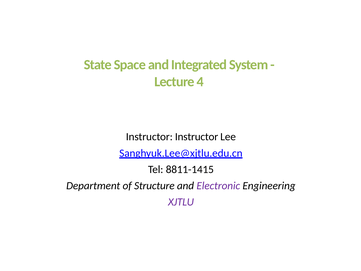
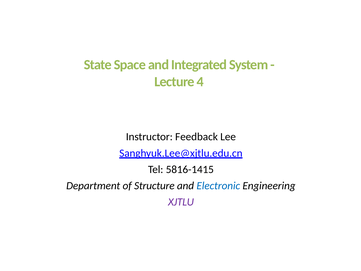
Instructor Instructor: Instructor -> Feedback
8811-1415: 8811-1415 -> 5816-1415
Electronic colour: purple -> blue
